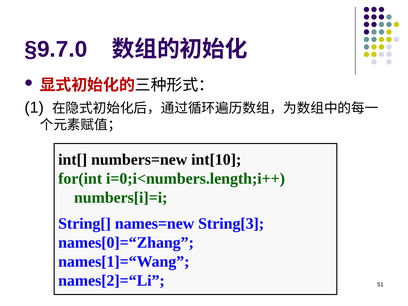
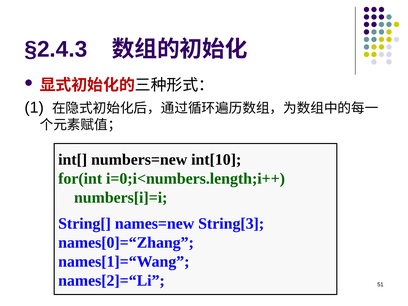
§9.7.0: §9.7.0 -> §2.4.3
